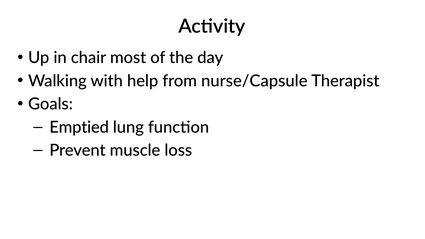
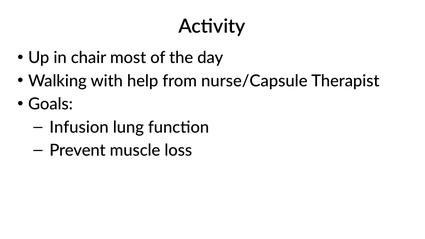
Emptied: Emptied -> Infusion
